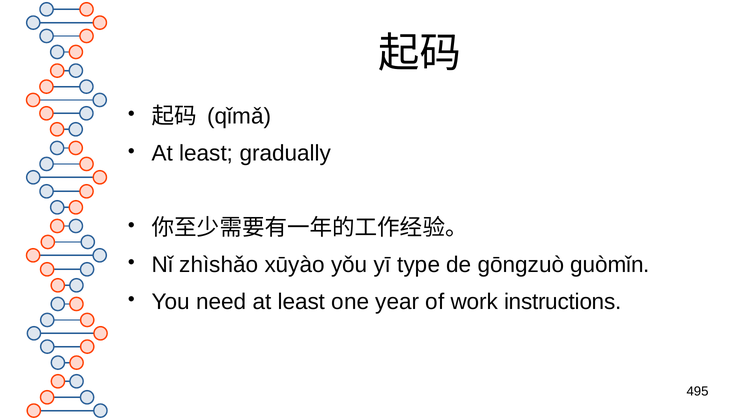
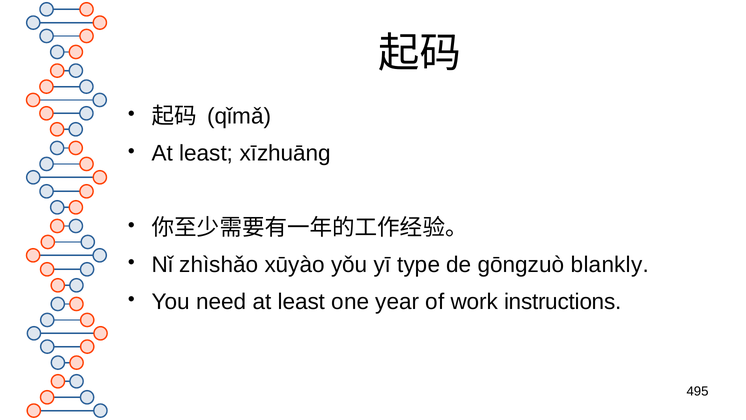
gradually: gradually -> xīzhuāng
guòmǐn: guòmǐn -> blankly
